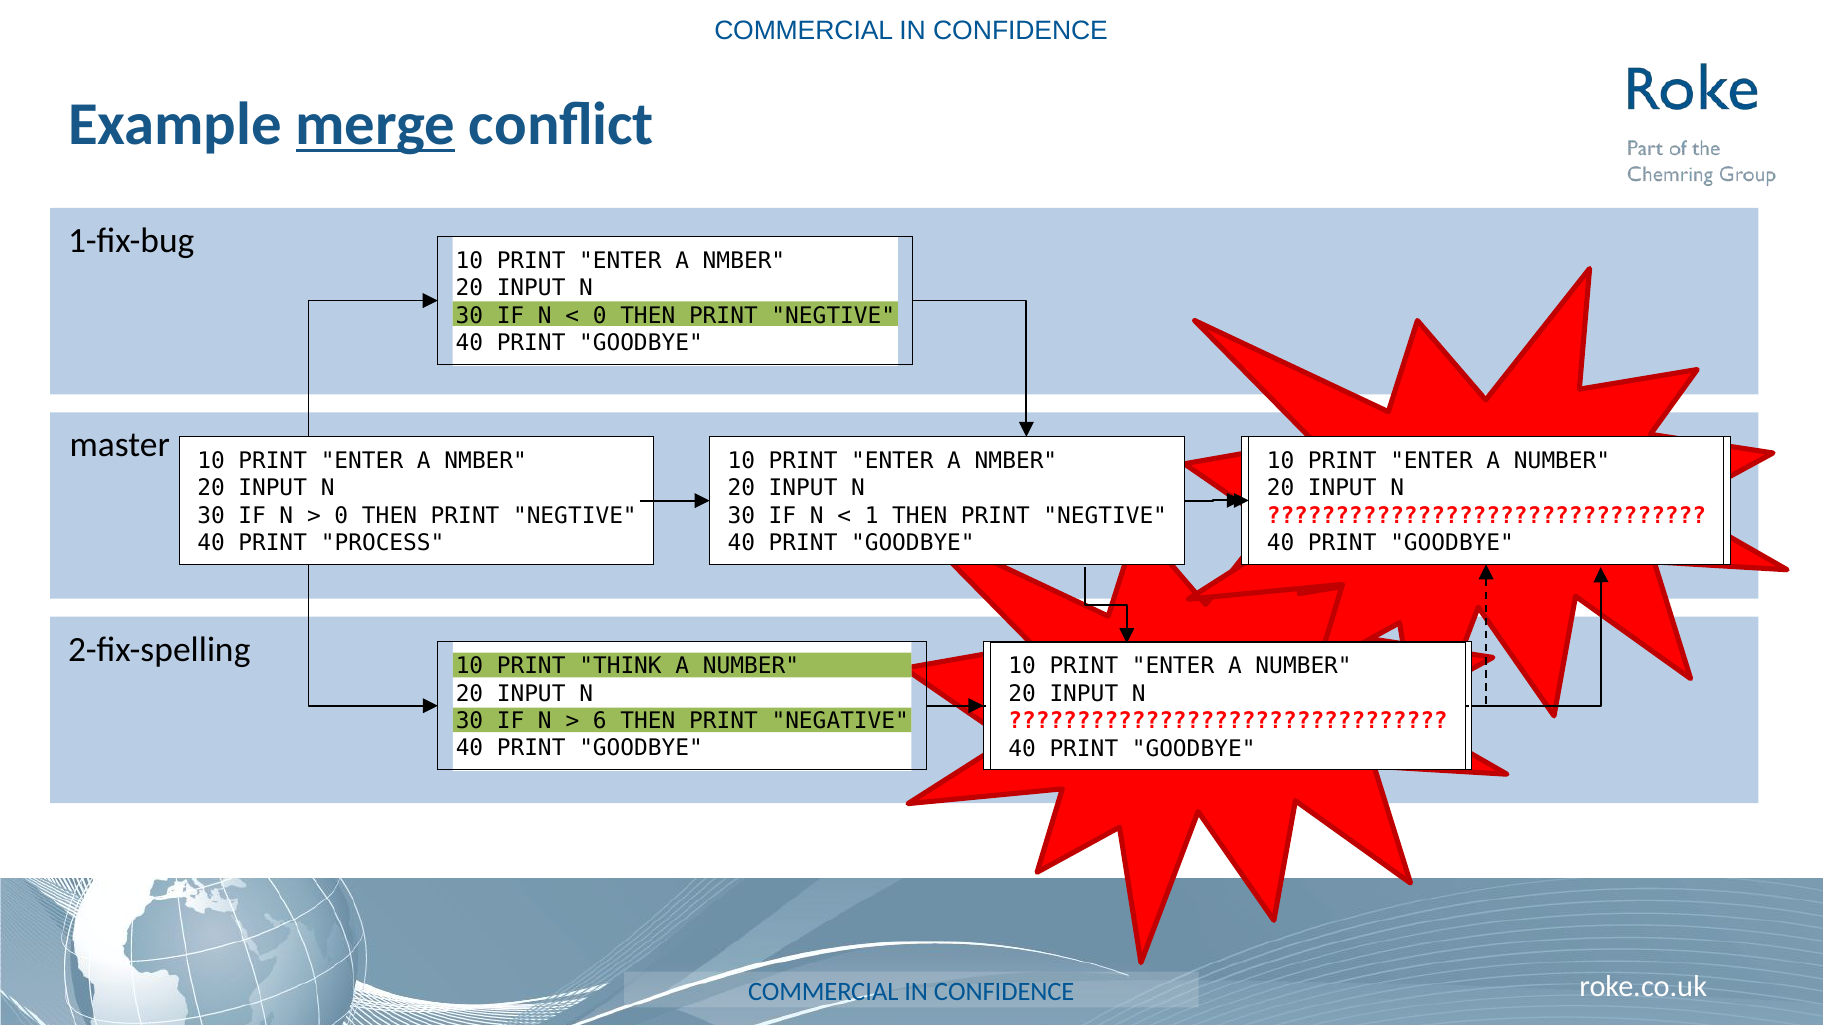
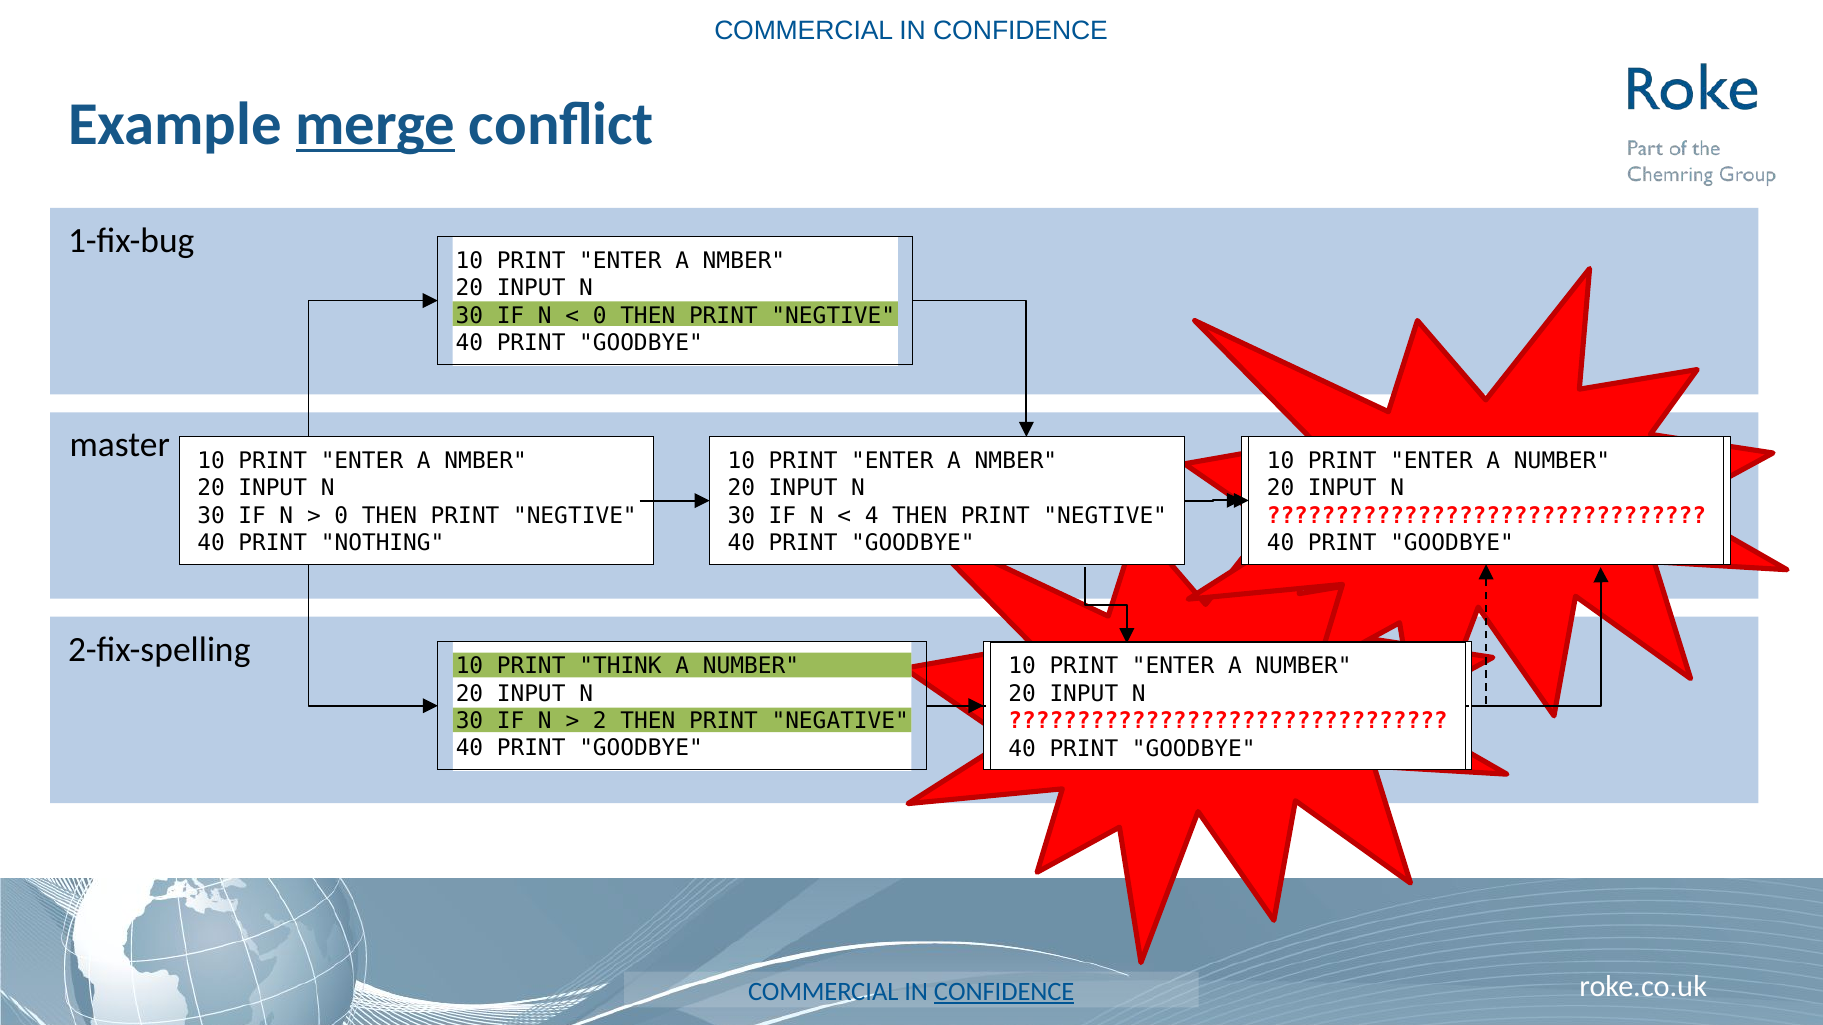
1: 1 -> 4
PROCESS: PROCESS -> NOTHING
6: 6 -> 2
CONFIDENCE at (1004, 992) underline: none -> present
